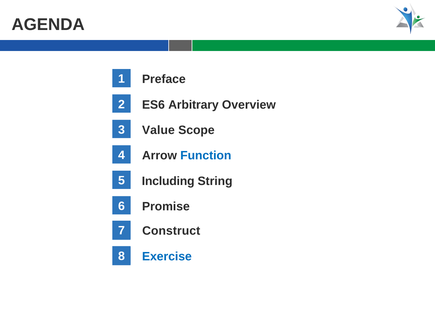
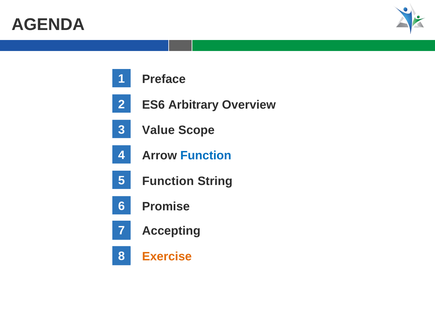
Including at (168, 181): Including -> Function
Construct: Construct -> Accepting
Exercise colour: blue -> orange
